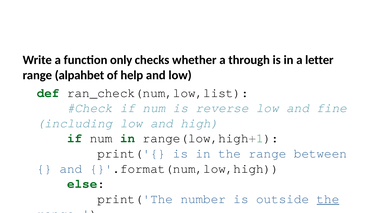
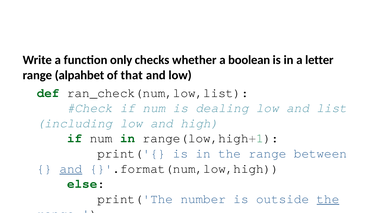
whether a through: through -> boolean
help: help -> that
reverse: reverse -> dealing
fine: fine -> list
and at (71, 168) underline: none -> present
